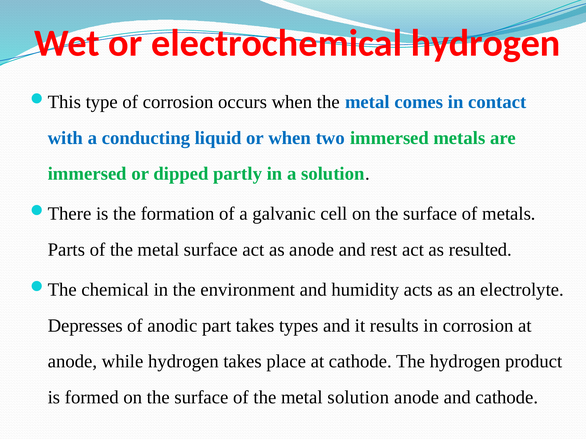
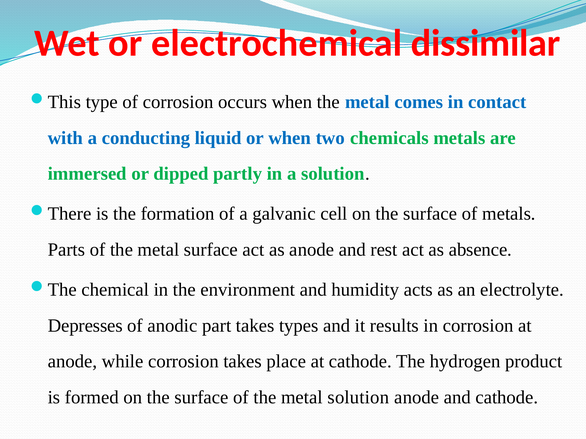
electrochemical hydrogen: hydrogen -> dissimilar
two immersed: immersed -> chemicals
resulted: resulted -> absence
while hydrogen: hydrogen -> corrosion
